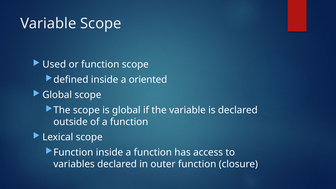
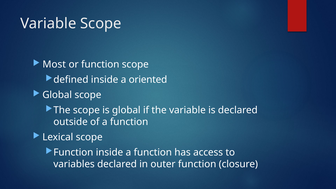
Used: Used -> Most
